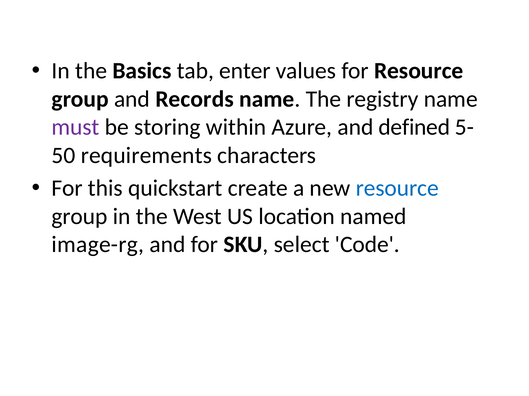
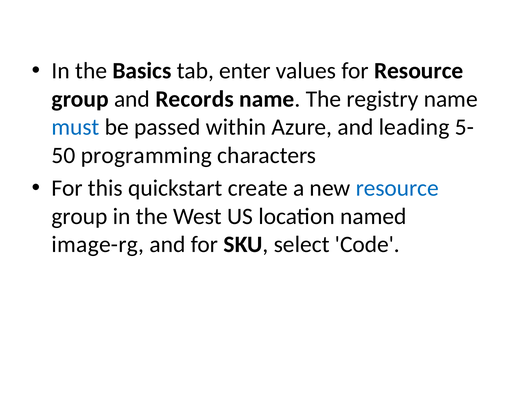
must colour: purple -> blue
storing: storing -> passed
defined: defined -> leading
requirements: requirements -> programming
